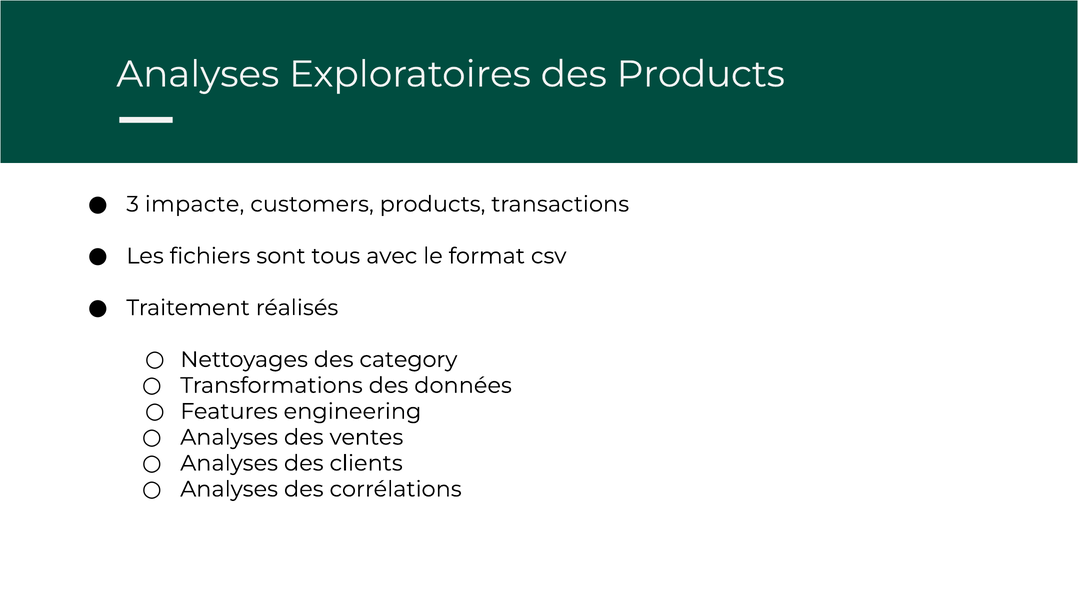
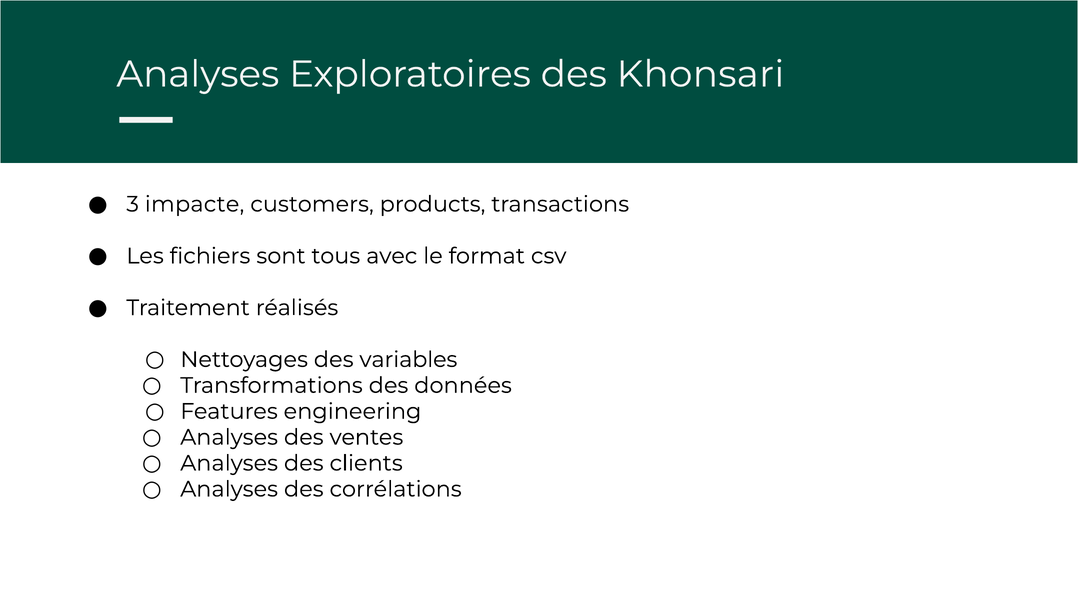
des Products: Products -> Khonsari
category: category -> variables
